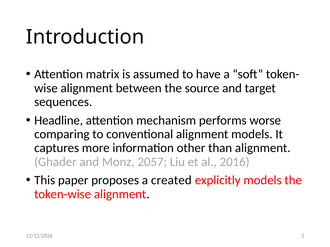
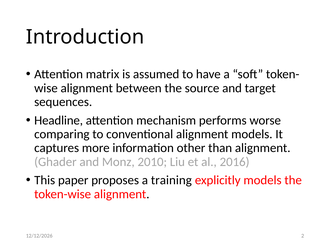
2057: 2057 -> 2010
created: created -> training
